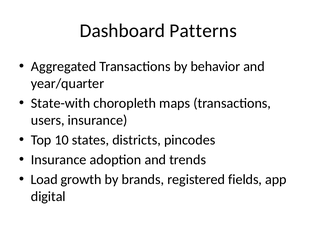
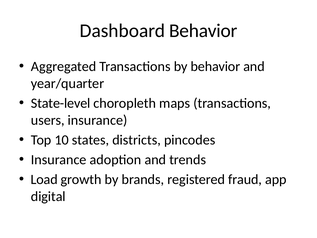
Dashboard Patterns: Patterns -> Behavior
State-with: State-with -> State-level
fields: fields -> fraud
